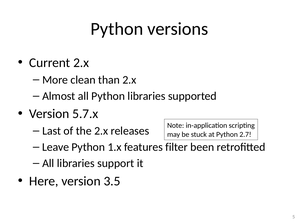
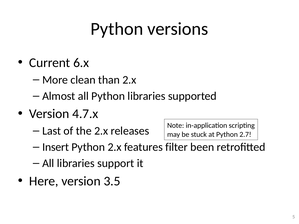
Current 2.x: 2.x -> 6.x
5.7.x: 5.7.x -> 4.7.x
Leave: Leave -> Insert
Python 1.x: 1.x -> 2.x
